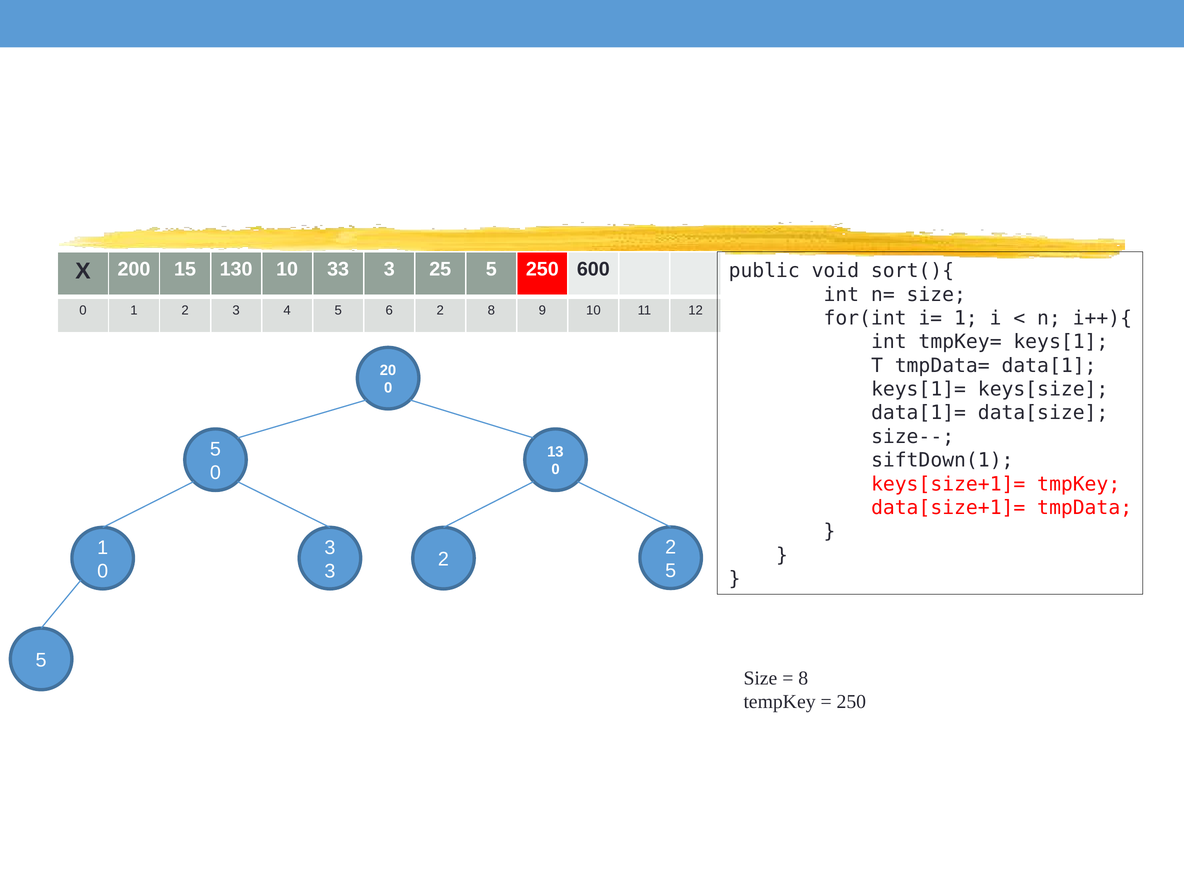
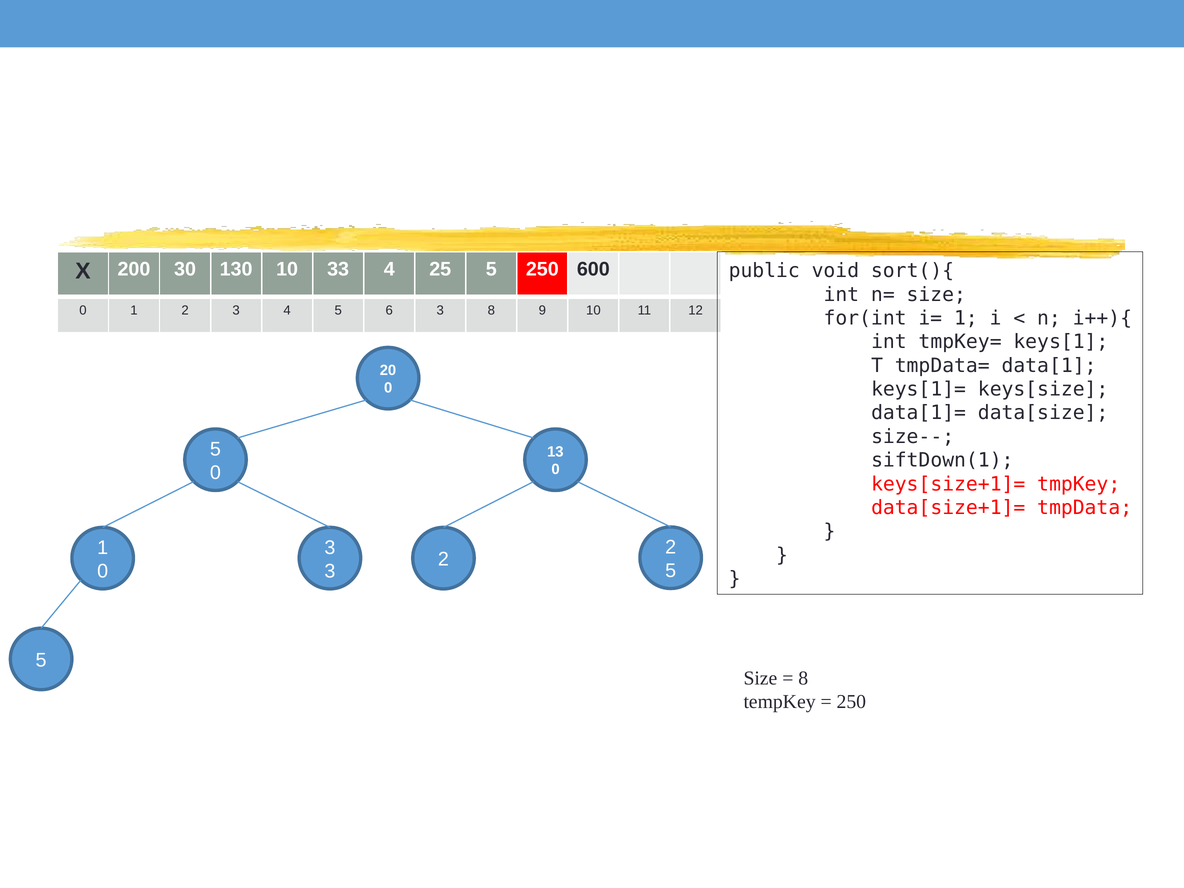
15: 15 -> 30
33 3: 3 -> 4
6 2: 2 -> 3
